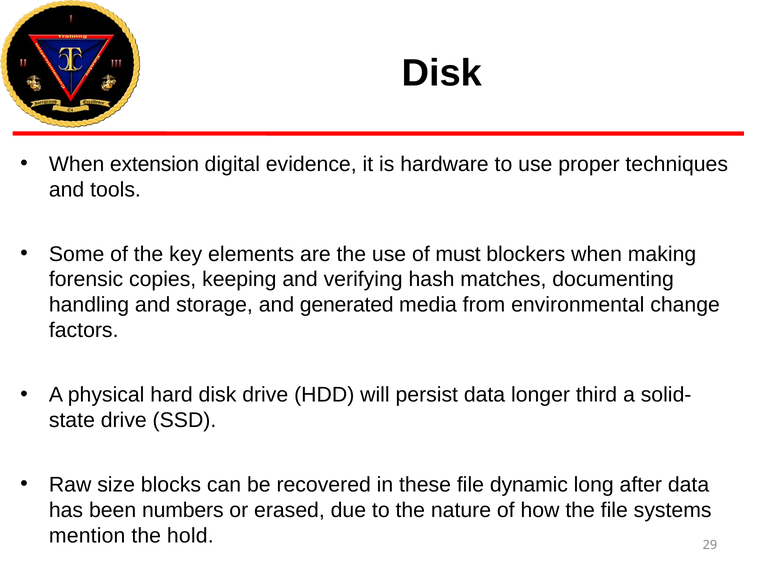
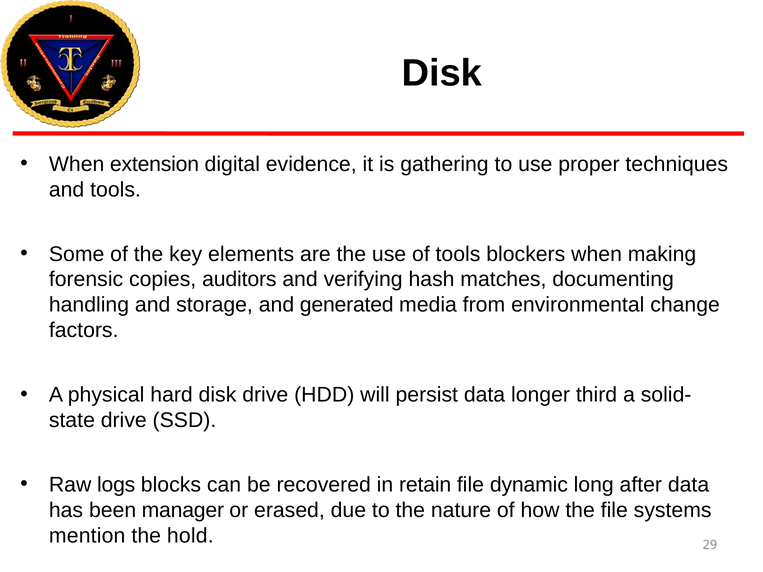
hardware: hardware -> gathering
of must: must -> tools
keeping: keeping -> auditors
size: size -> logs
these: these -> retain
numbers: numbers -> manager
